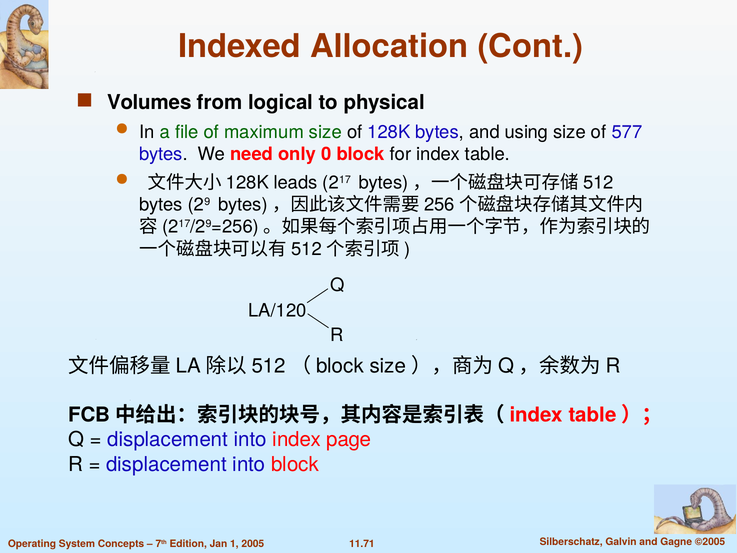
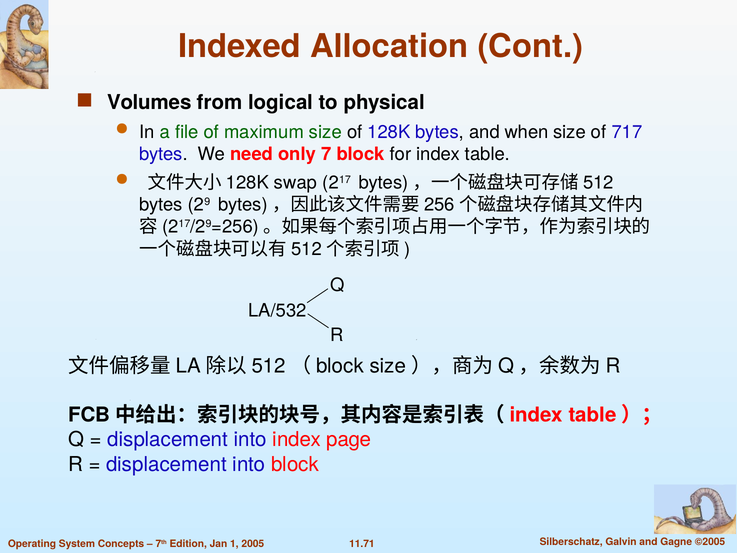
using: using -> when
577: 577 -> 717
0: 0 -> 7
leads: leads -> swap
LA/120: LA/120 -> LA/532
